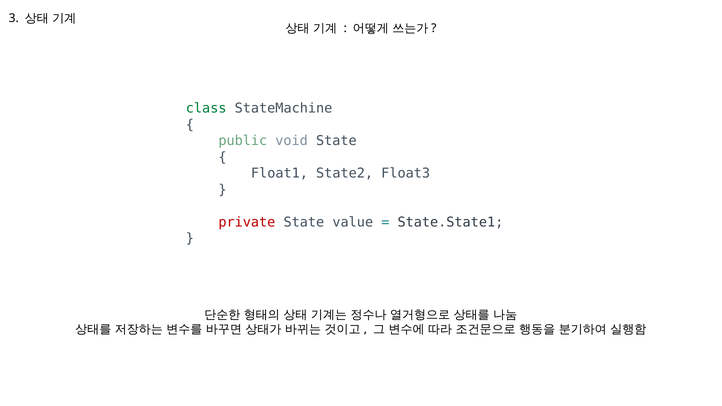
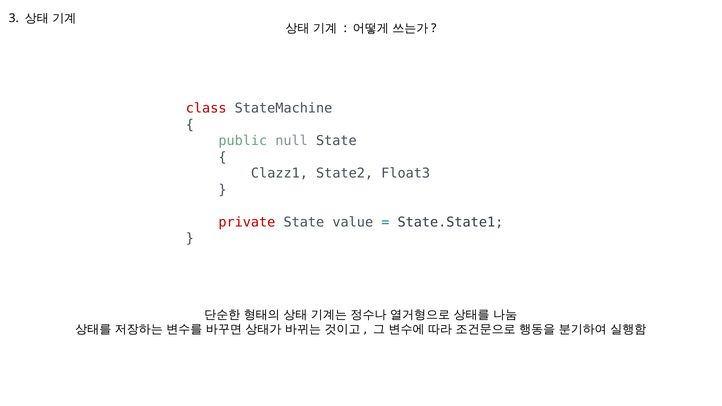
class colour: green -> red
void: void -> null
Float1: Float1 -> Clazz1
